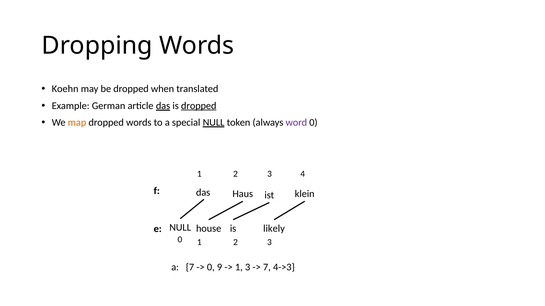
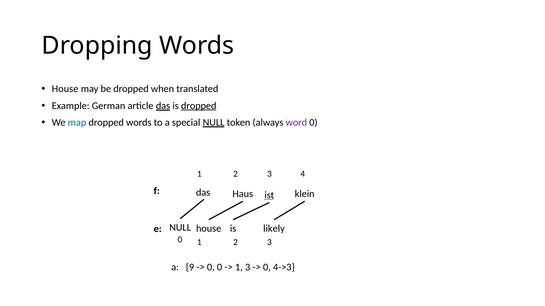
Koehn at (65, 89): Koehn -> House
map colour: orange -> blue
ist underline: none -> present
a 7: 7 -> 9
0 9: 9 -> 0
7 at (267, 268): 7 -> 0
